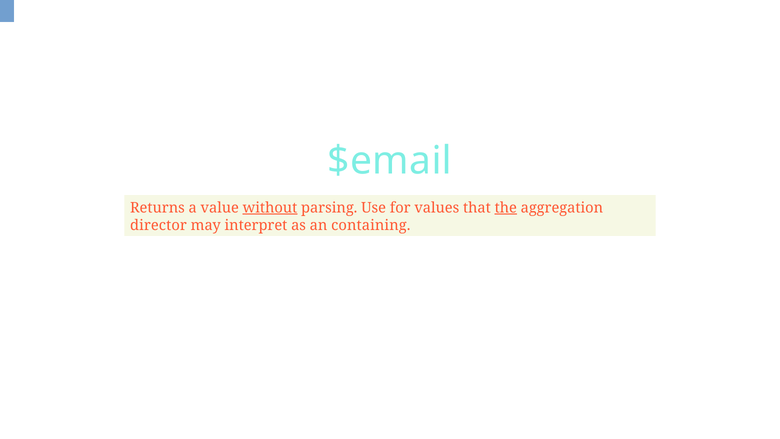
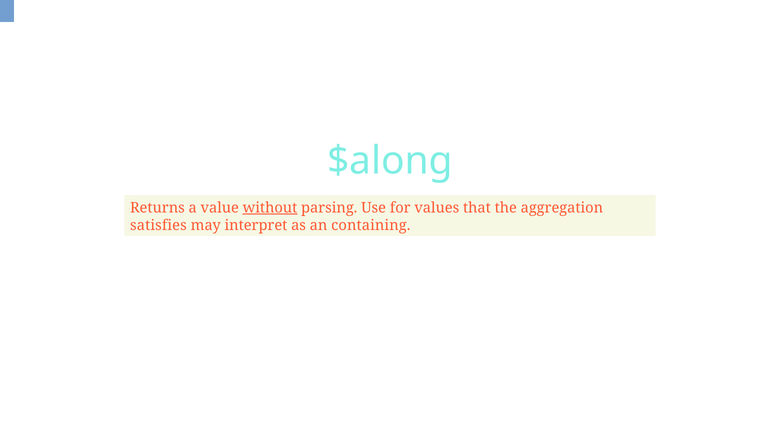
$email: $email -> $along
the underline: present -> none
director: director -> satisfies
